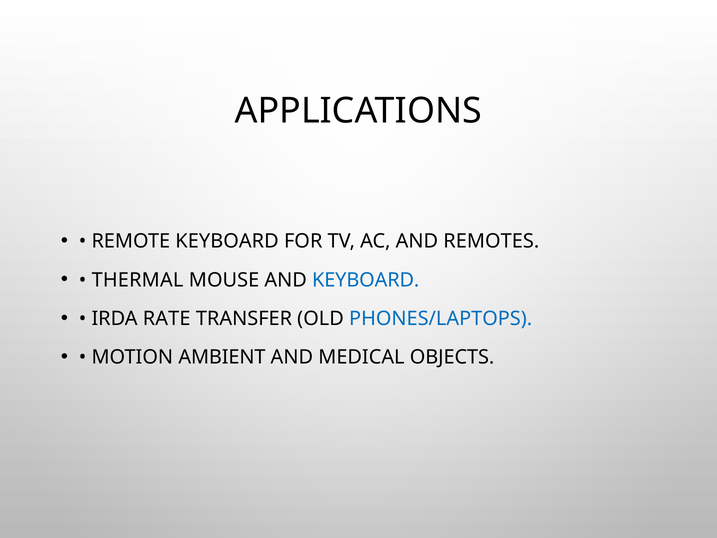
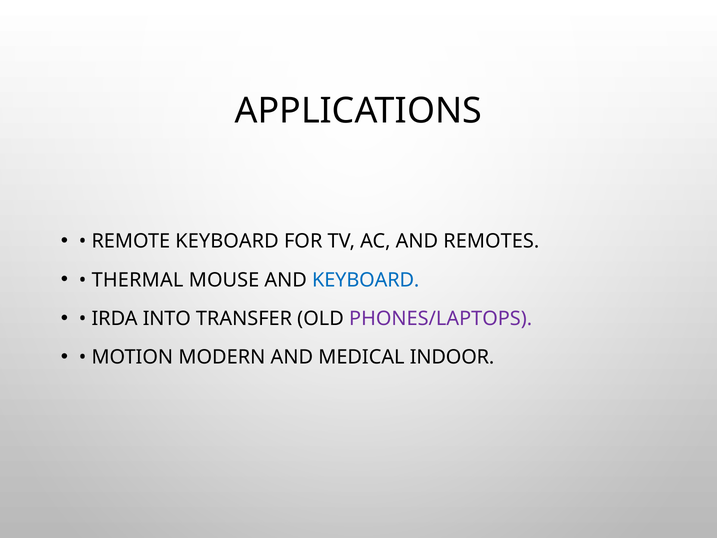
RATE: RATE -> INTO
PHONES/LAPTOPS colour: blue -> purple
AMBIENT: AMBIENT -> MODERN
OBJECTS: OBJECTS -> INDOOR
